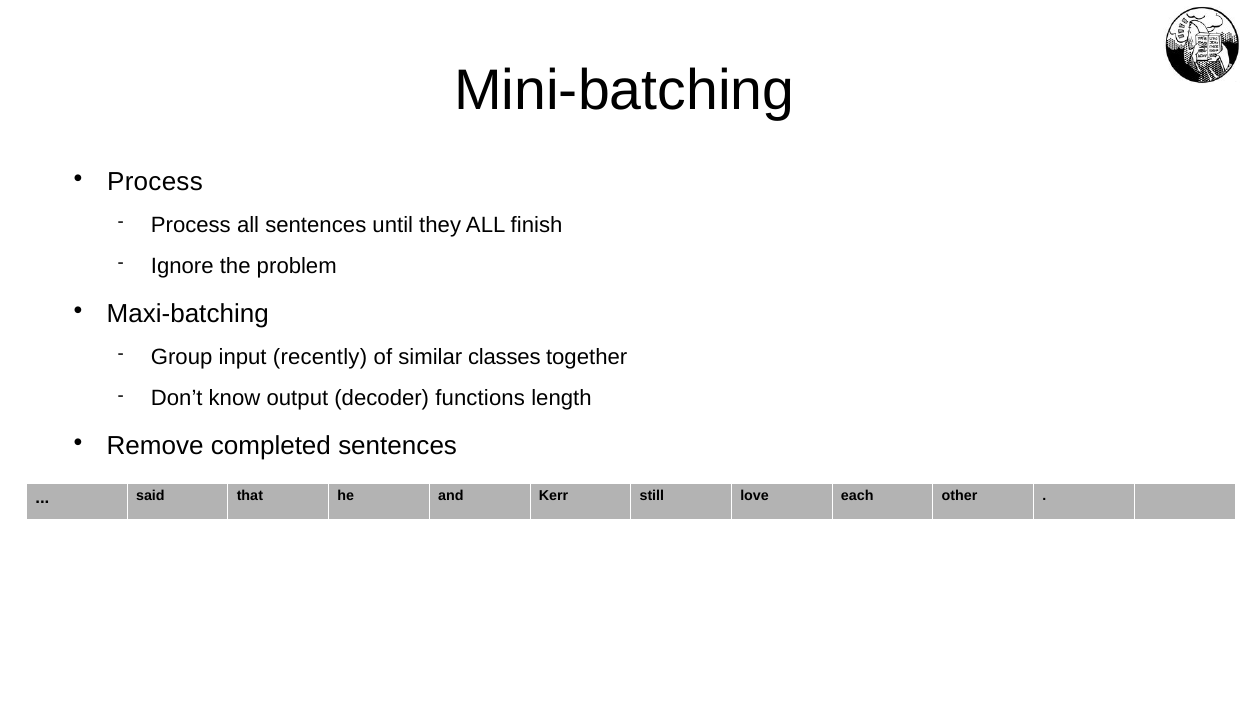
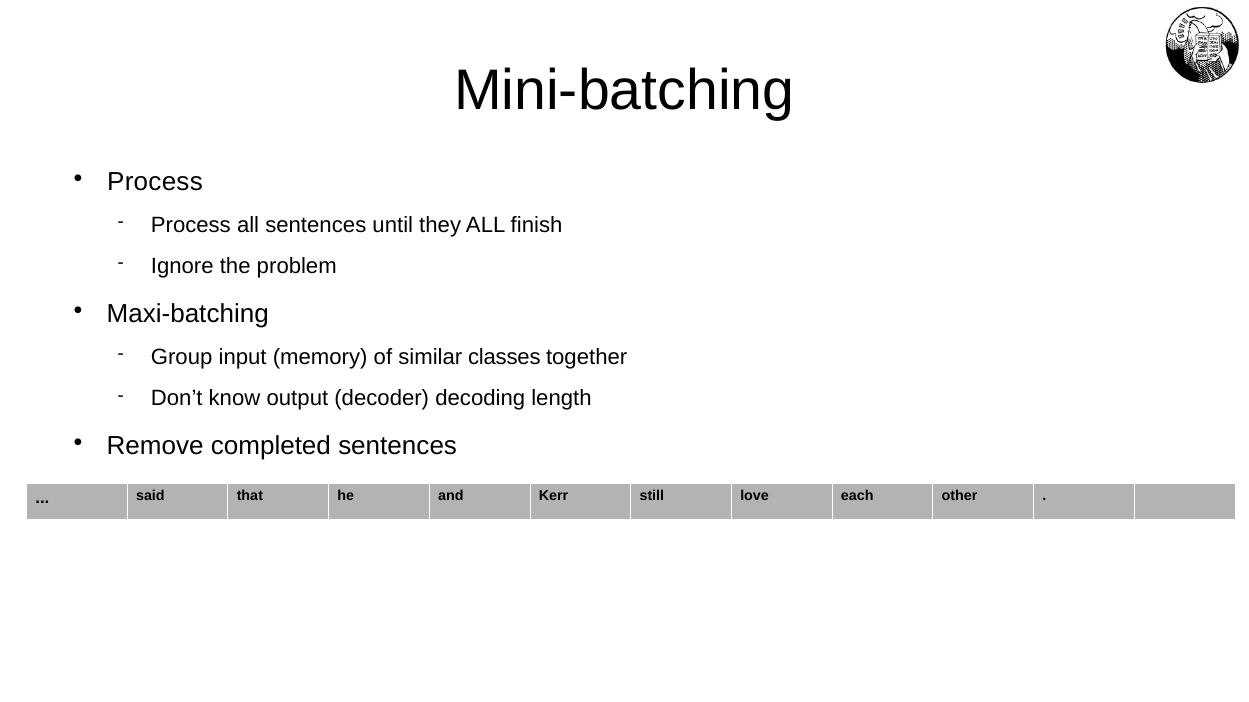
recently: recently -> memory
functions: functions -> decoding
